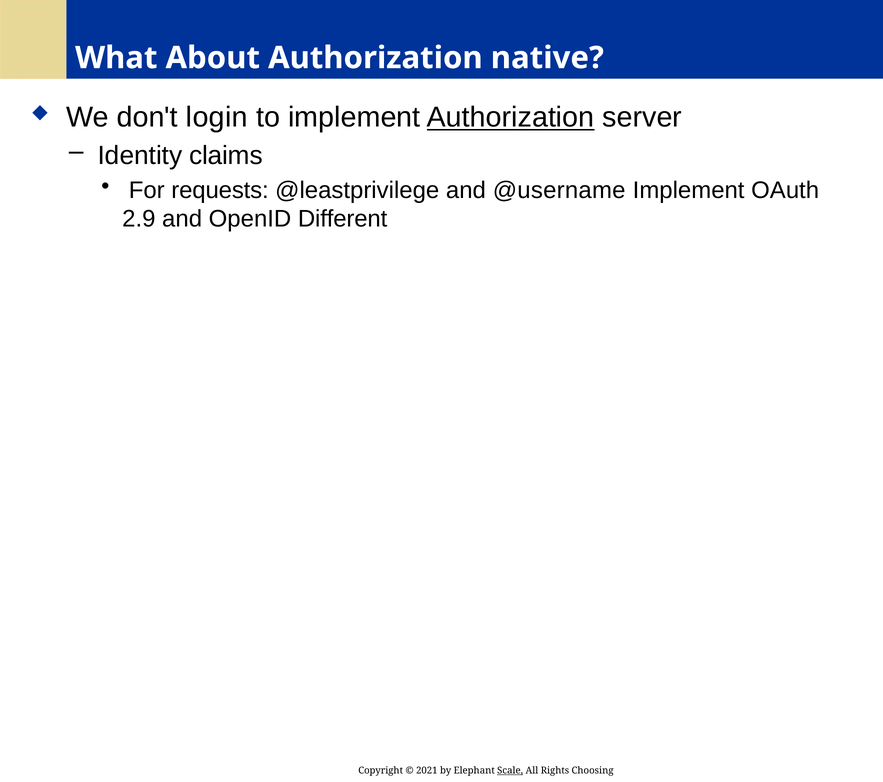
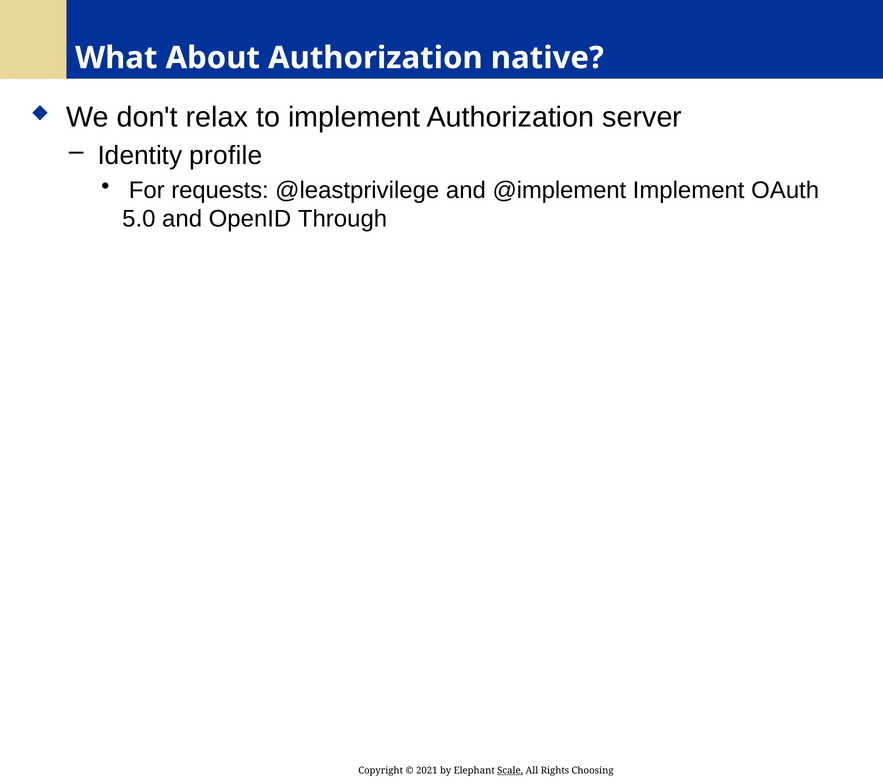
login: login -> relax
Authorization at (511, 117) underline: present -> none
claims: claims -> profile
@username: @username -> @implement
2.9: 2.9 -> 5.0
Different: Different -> Through
